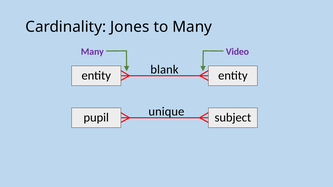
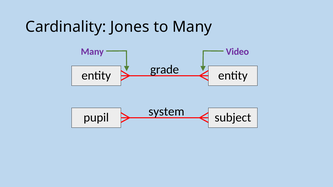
blank: blank -> grade
unique: unique -> system
